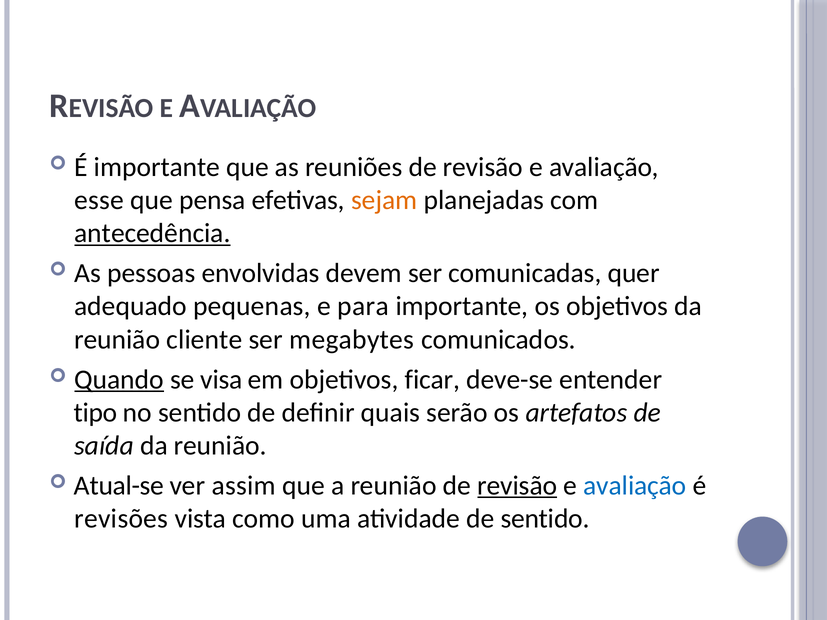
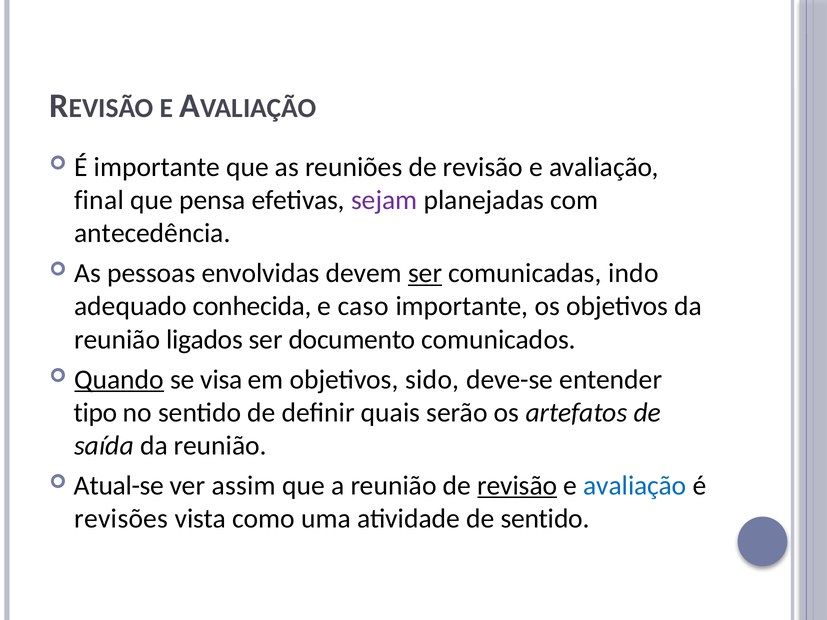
esse: esse -> final
sejam colour: orange -> purple
antecedência underline: present -> none
ser at (425, 273) underline: none -> present
quer: quer -> indo
pequenas: pequenas -> conhecida
para: para -> caso
cliente: cliente -> ligados
megabytes: megabytes -> documento
ficar: ficar -> sido
